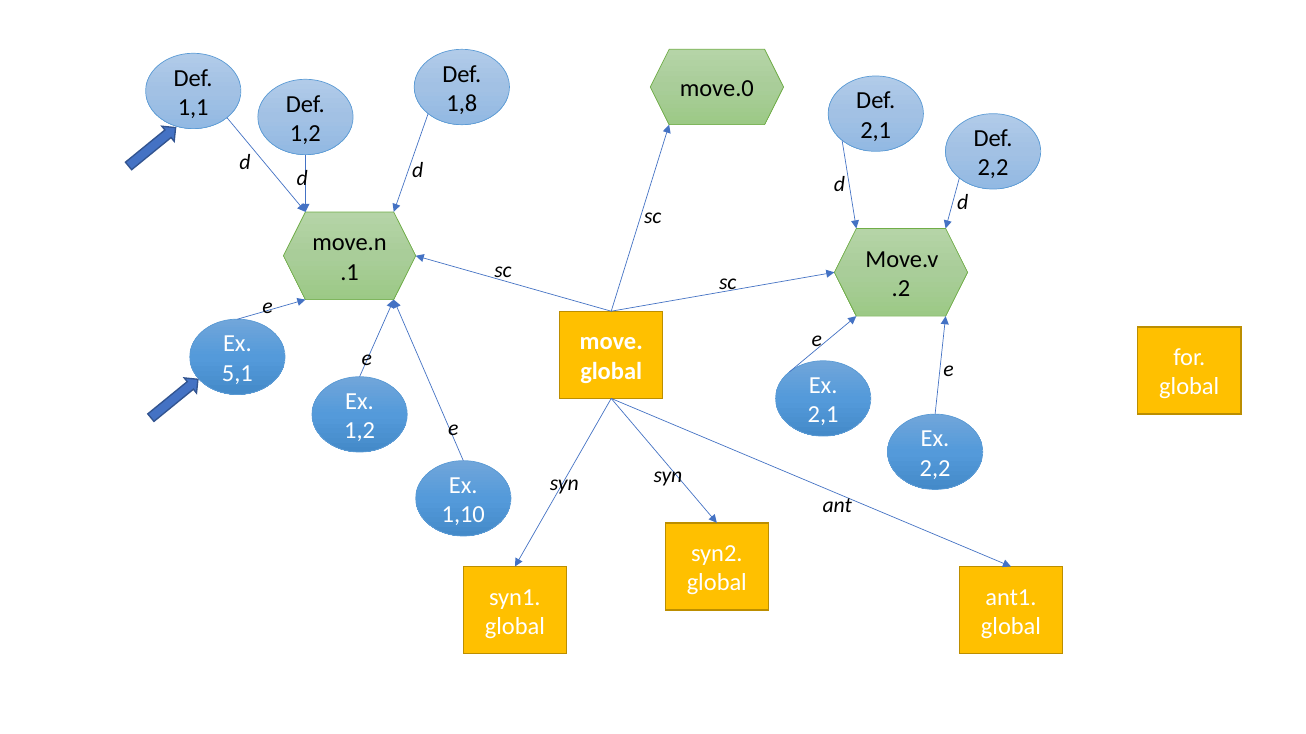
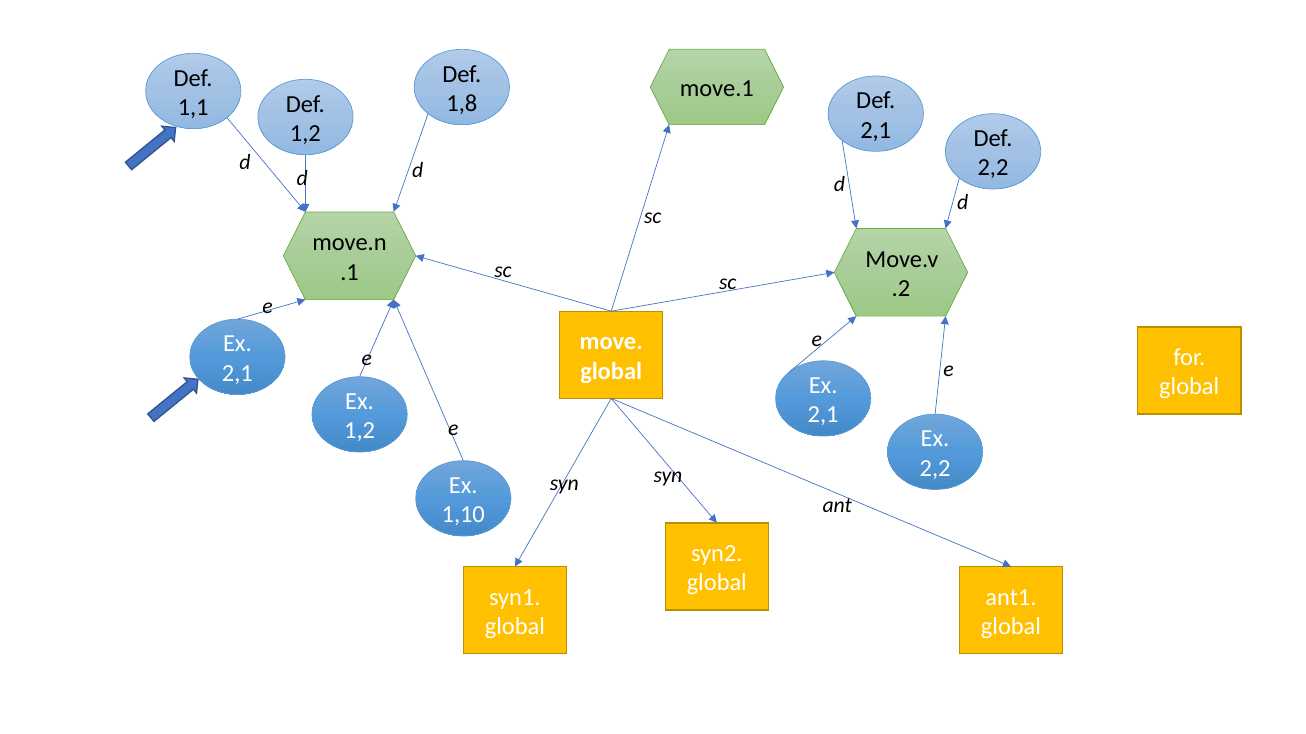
move.0: move.0 -> move.1
5,1 at (237, 373): 5,1 -> 2,1
